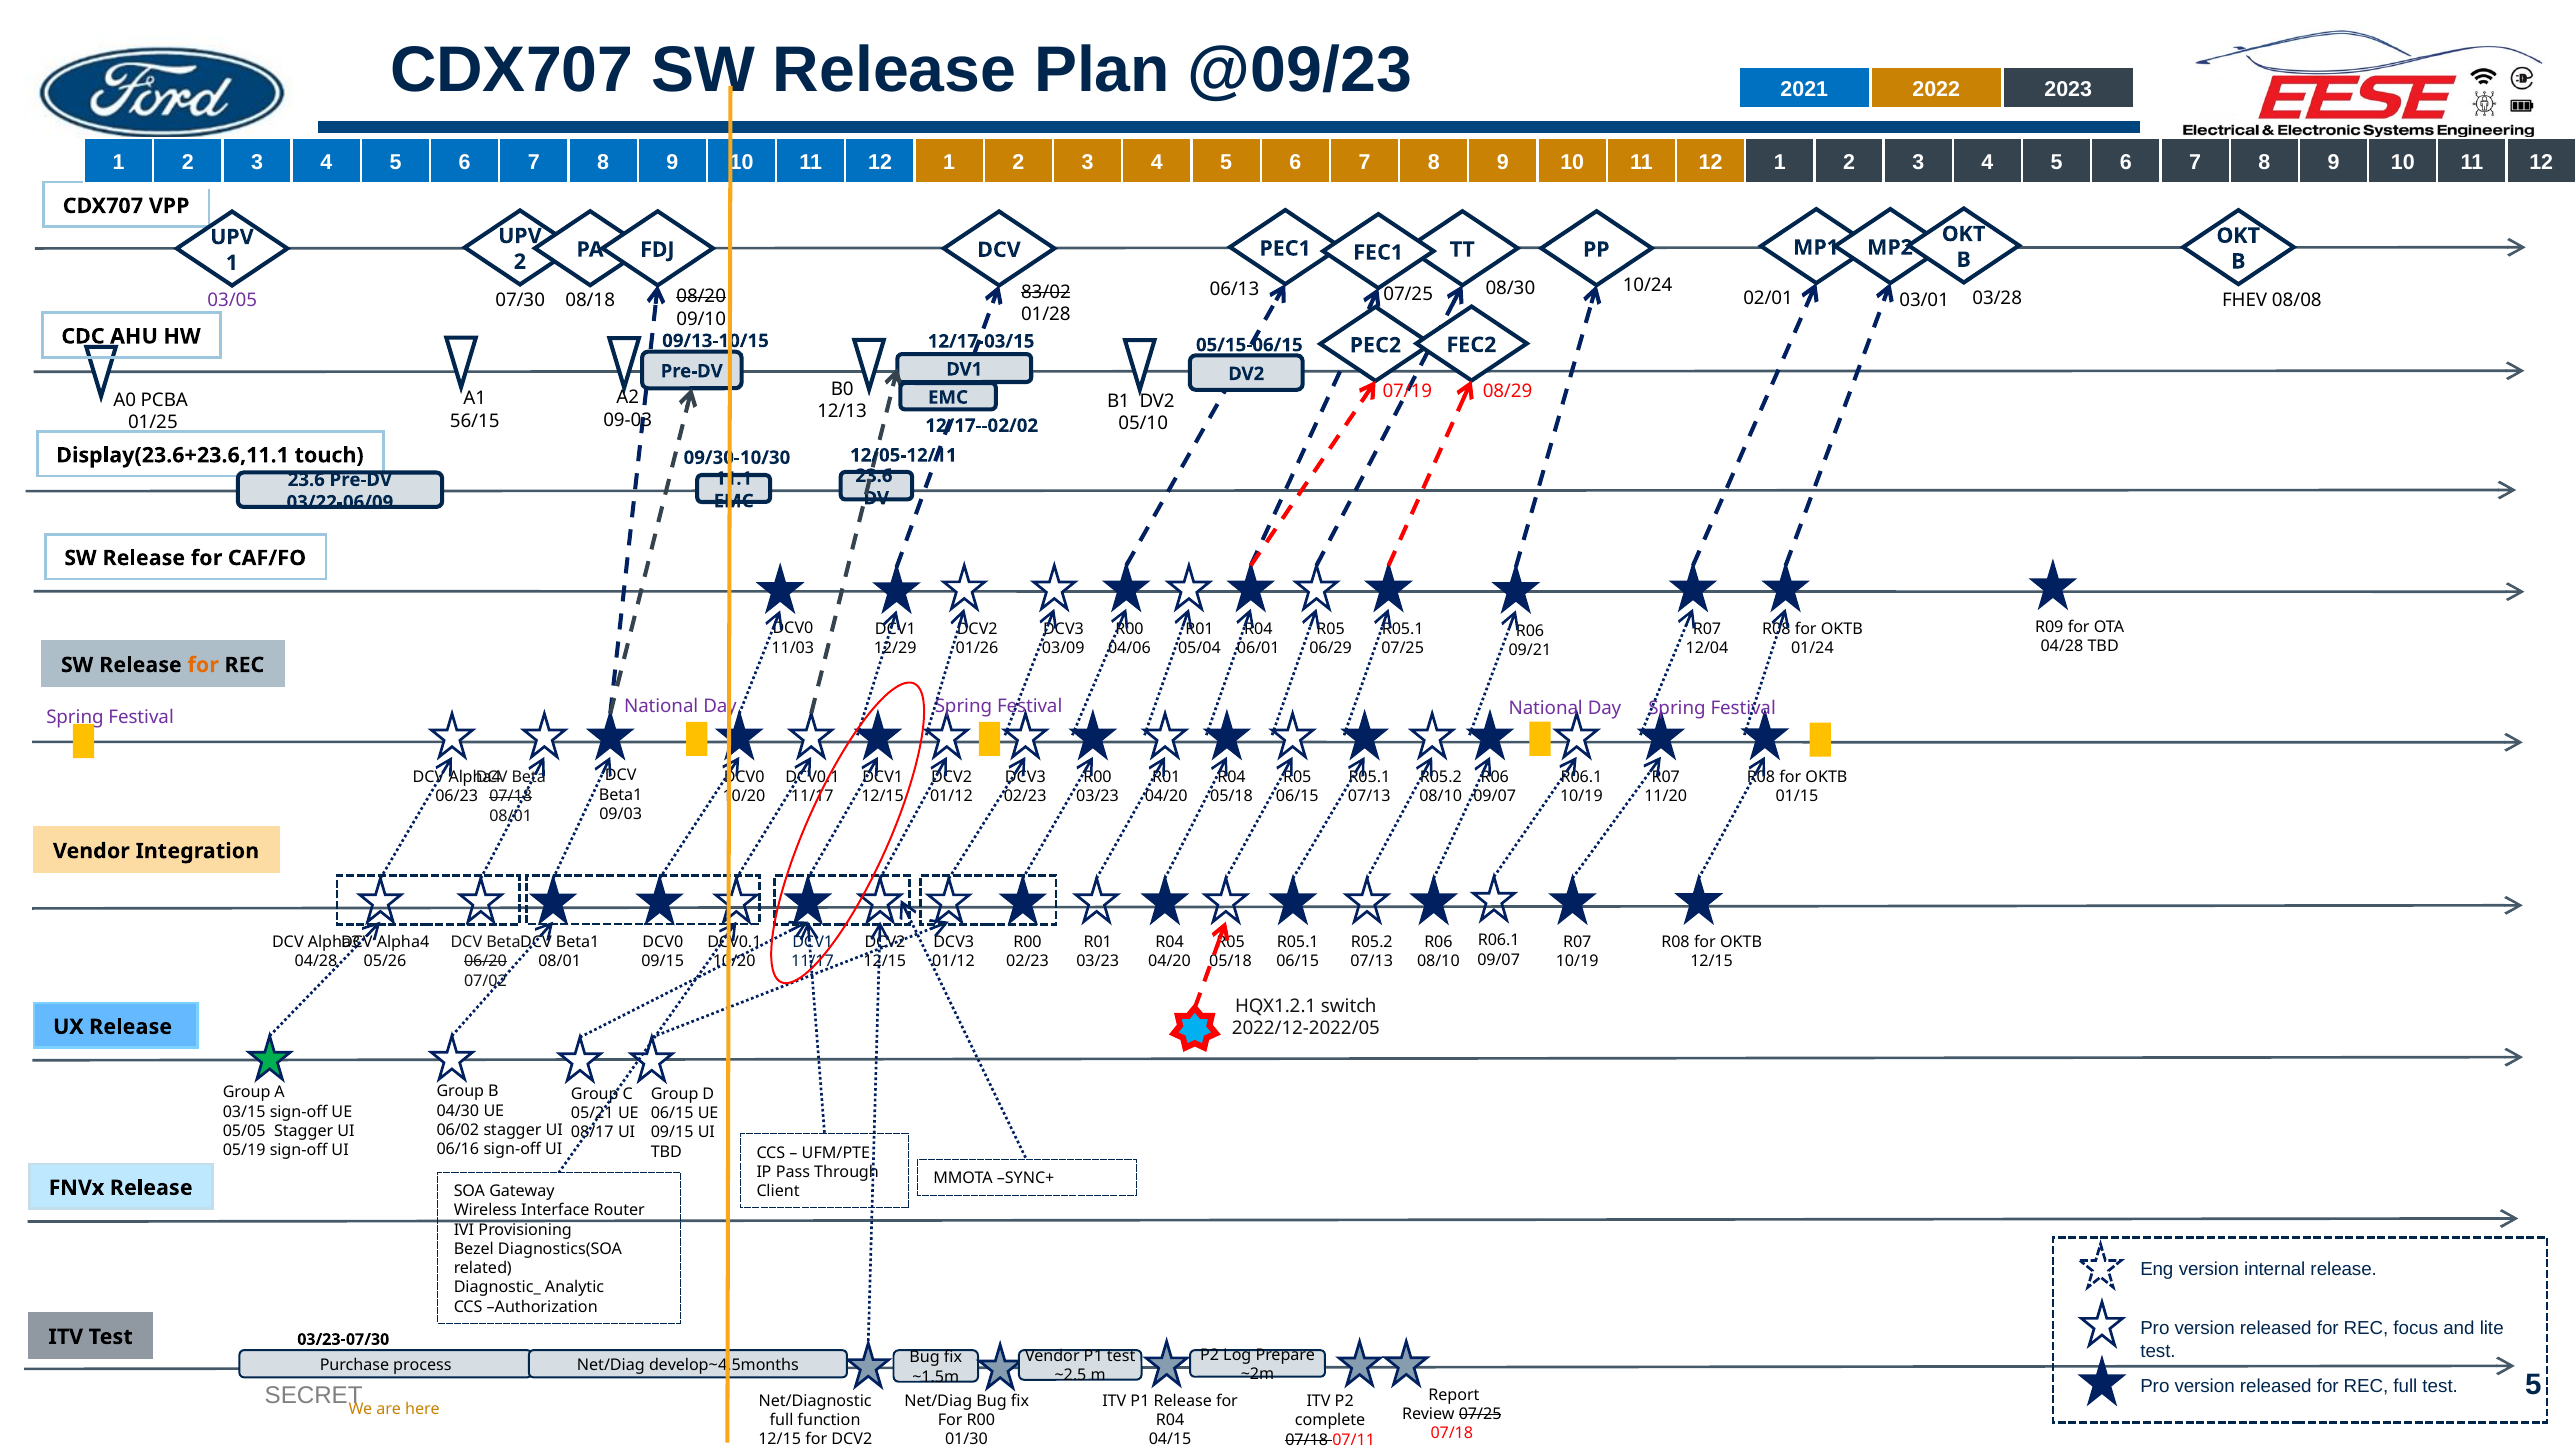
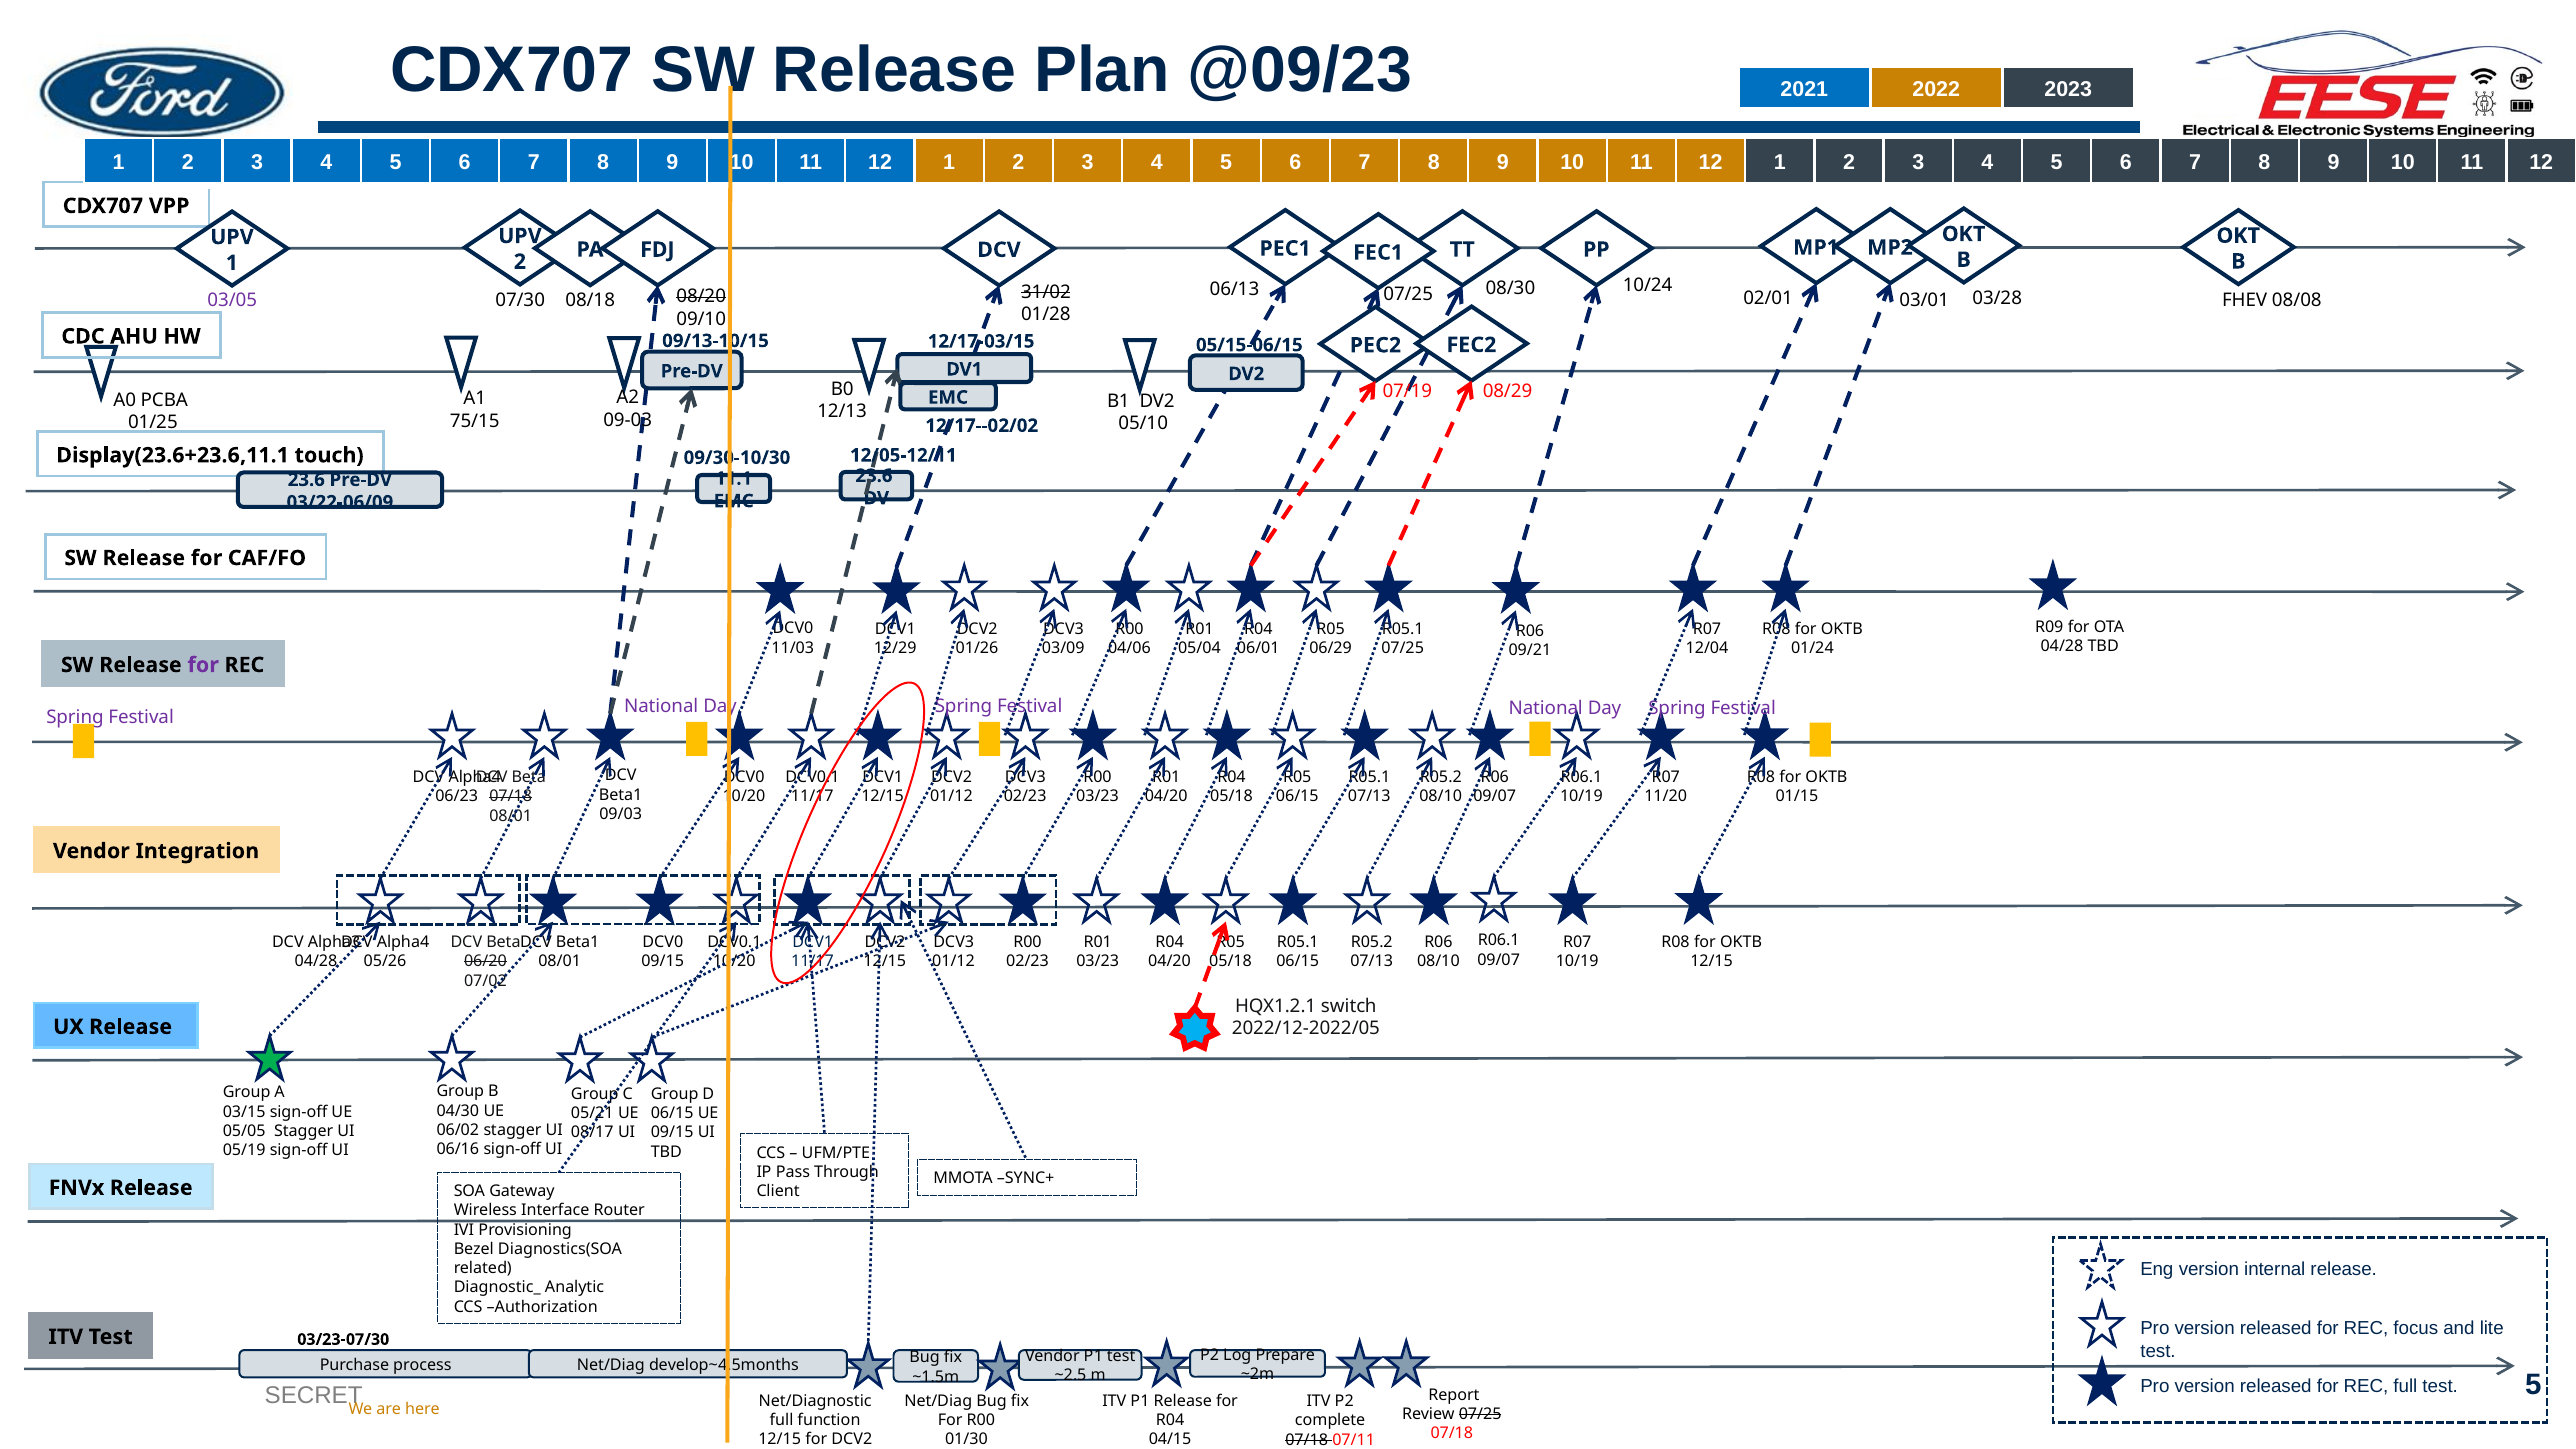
83/02: 83/02 -> 31/02
56/15: 56/15 -> 75/15
for at (203, 665) colour: orange -> purple
